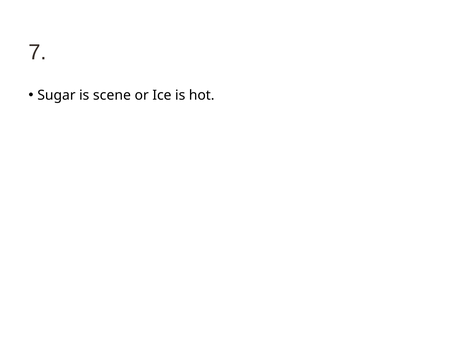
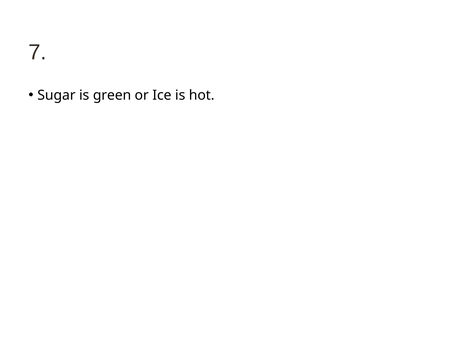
scene: scene -> green
